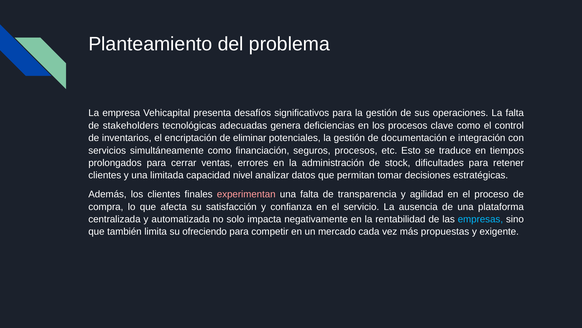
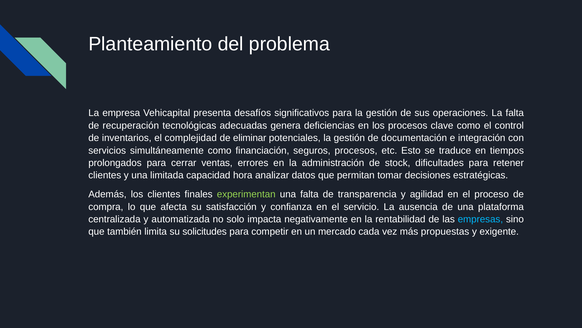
stakeholders: stakeholders -> recuperación
encriptación: encriptación -> complejidad
nivel: nivel -> hora
experimentan colour: pink -> light green
ofreciendo: ofreciendo -> solicitudes
